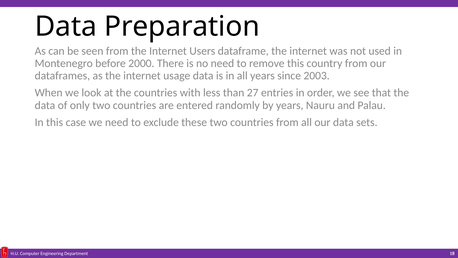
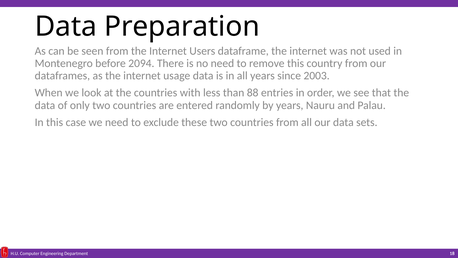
2000: 2000 -> 2094
27: 27 -> 88
